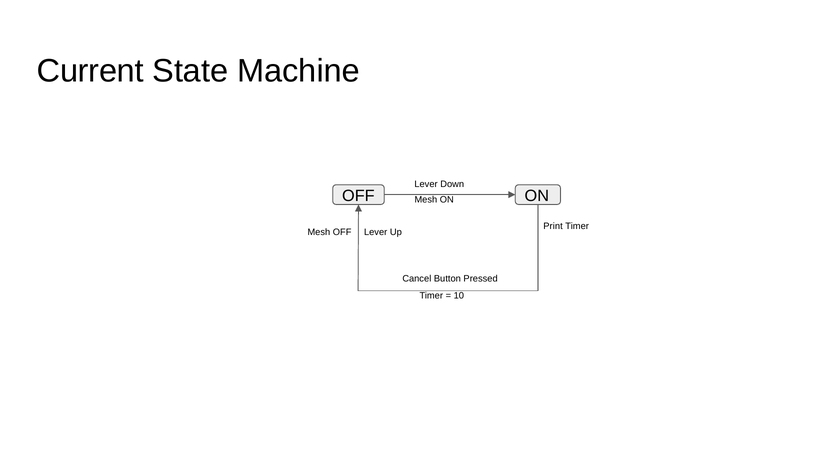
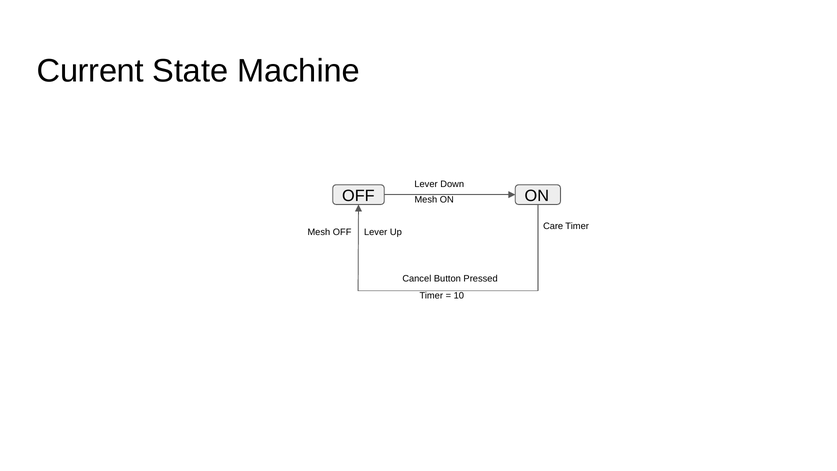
Print: Print -> Care
